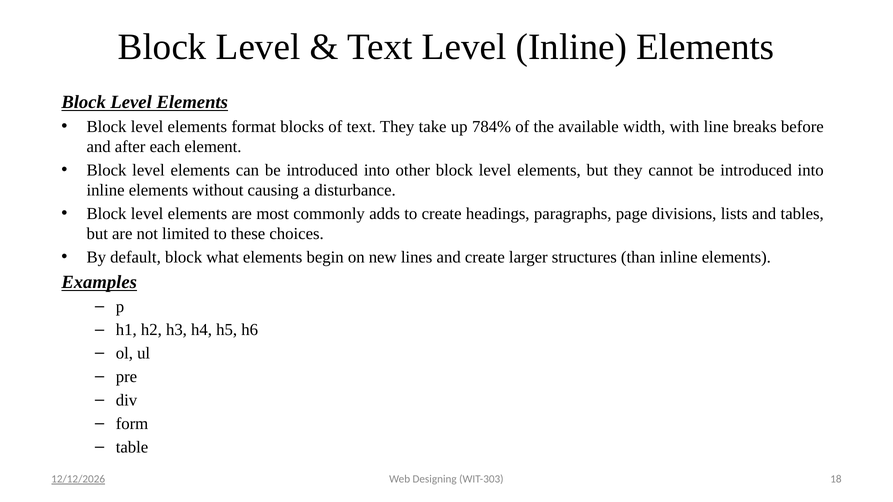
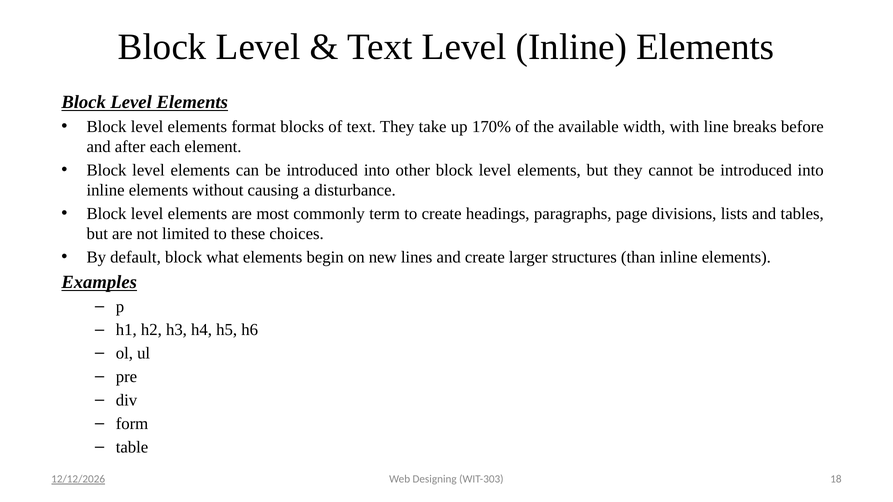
784%: 784% -> 170%
adds: adds -> term
